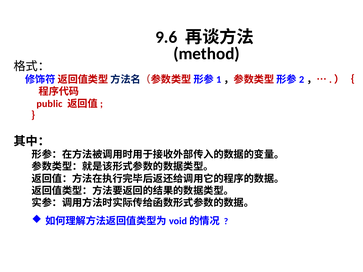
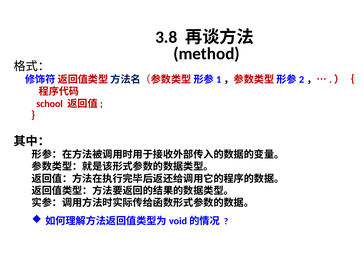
9.6: 9.6 -> 3.8
public: public -> school
